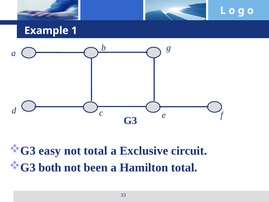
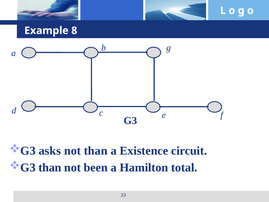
1: 1 -> 8
easy: easy -> asks
not total: total -> than
Exclusive: Exclusive -> Existence
G3 both: both -> than
